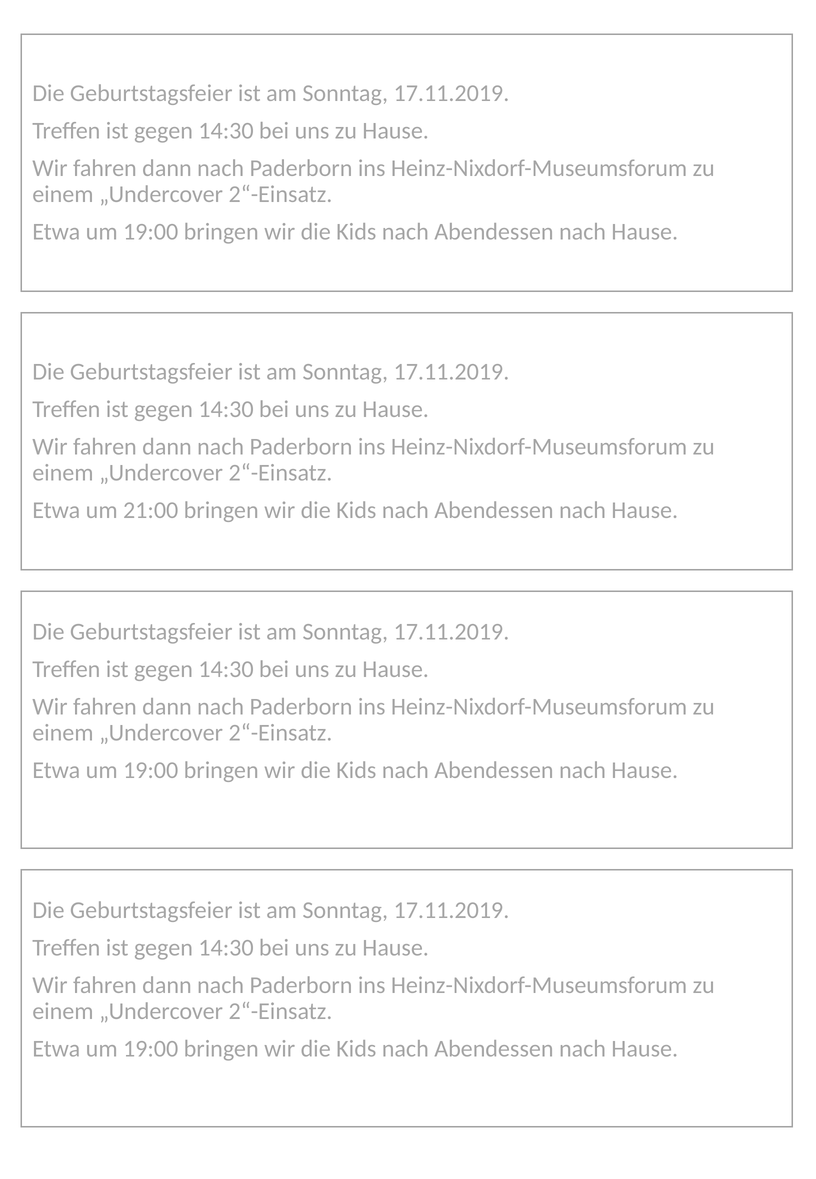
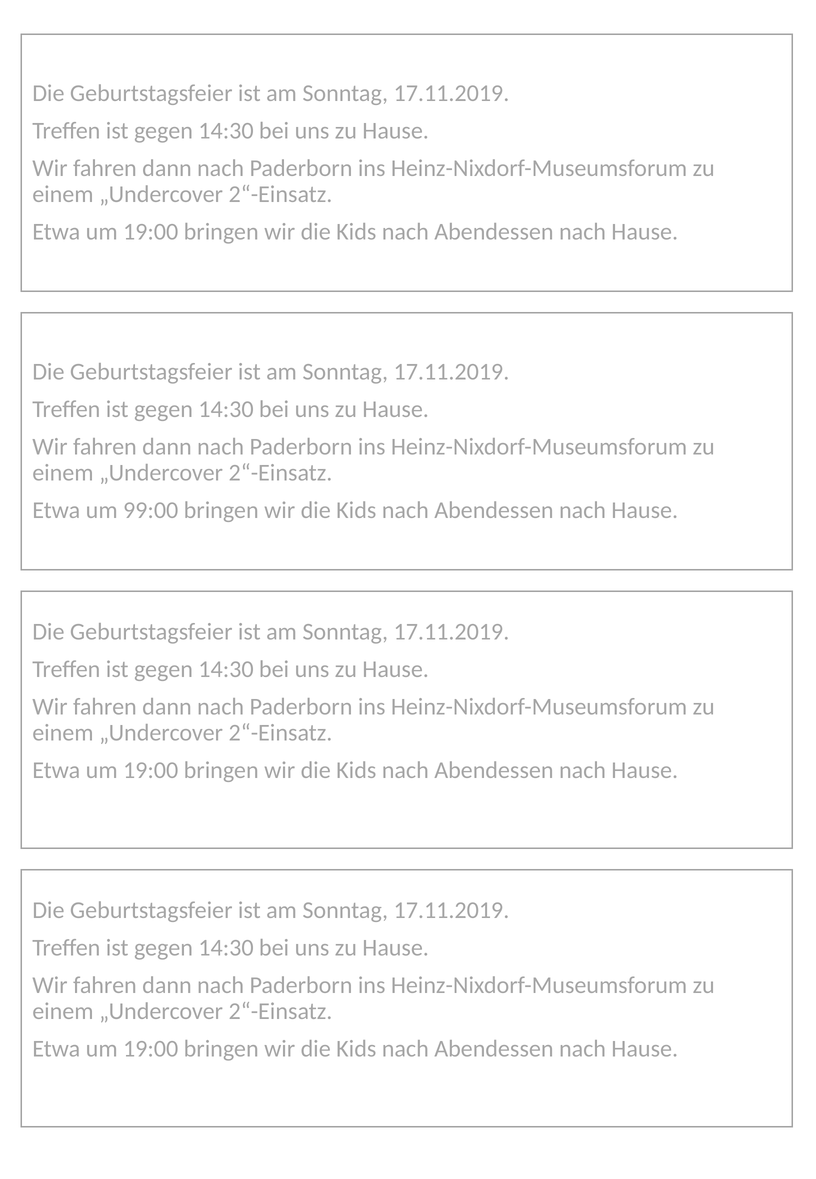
21:00: 21:00 -> 99:00
